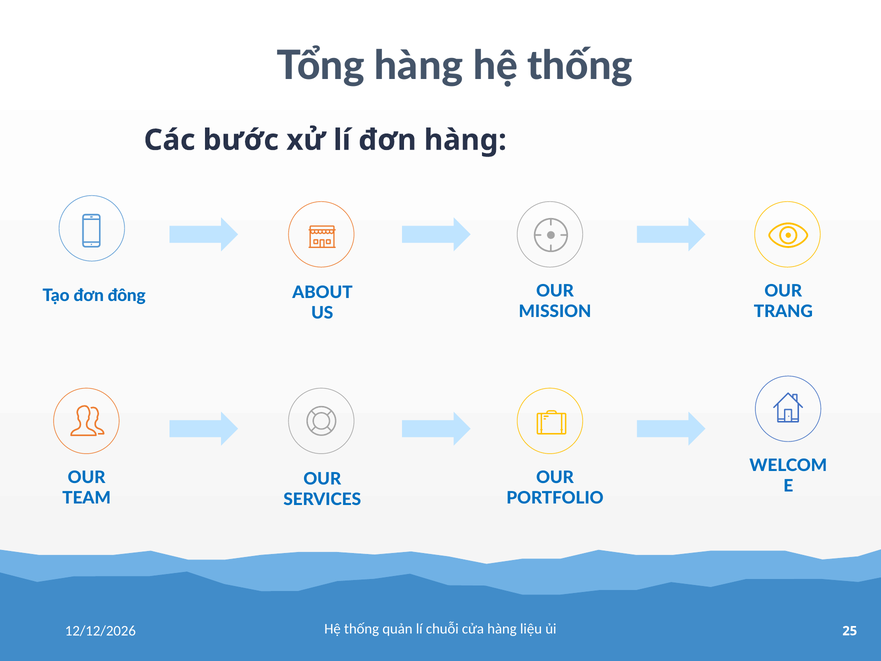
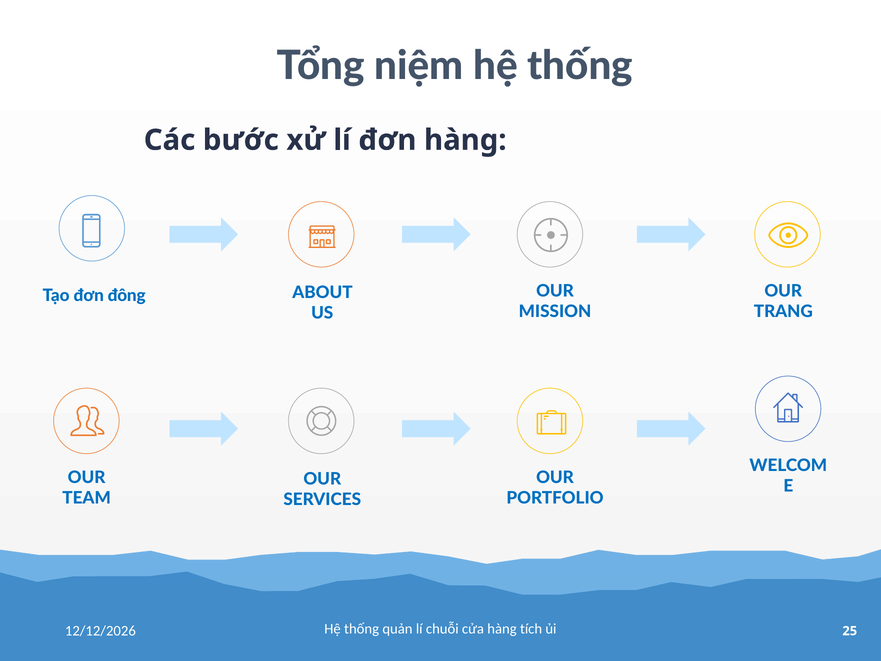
Tổng hàng: hàng -> niệm
liệu: liệu -> tích
